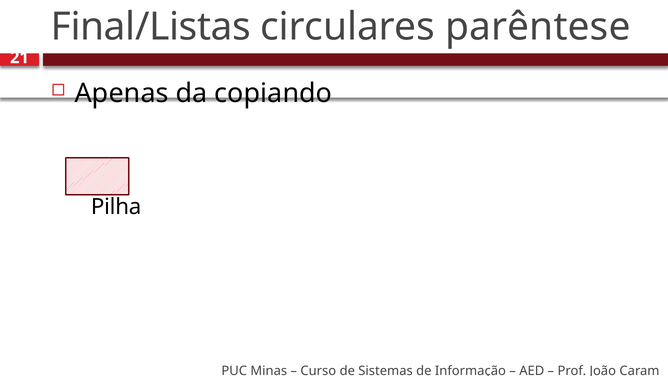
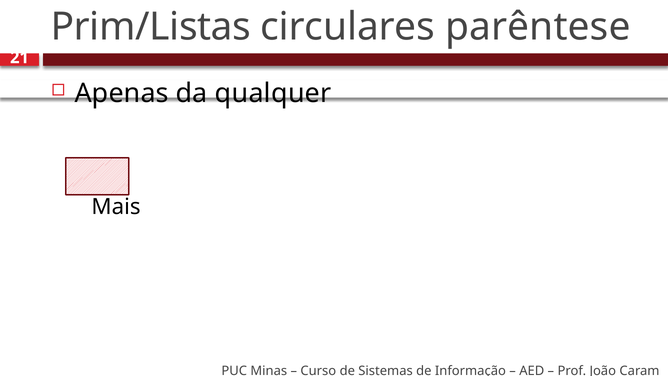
Final/Listas: Final/Listas -> Prim/Listas
copiando: copiando -> qualquer
Pilha: Pilha -> Mais
